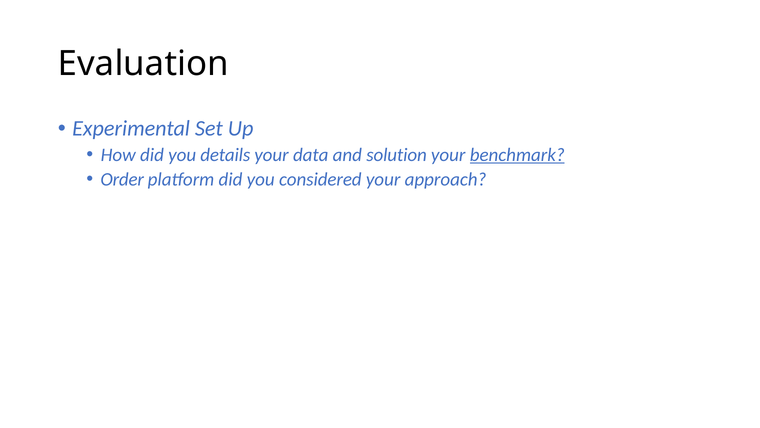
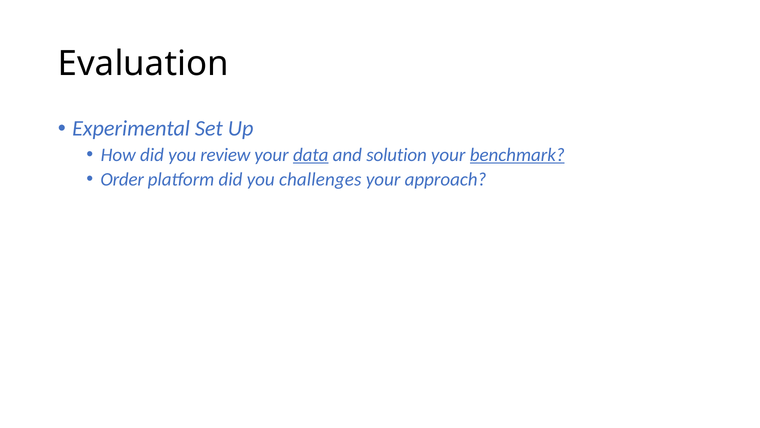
details: details -> review
data underline: none -> present
considered: considered -> challenges
